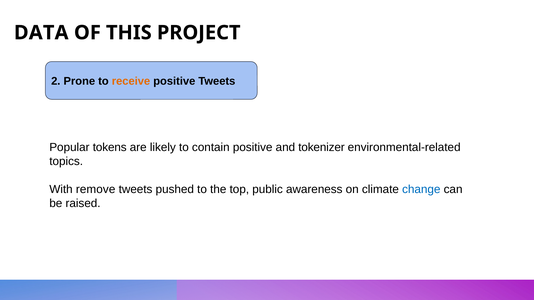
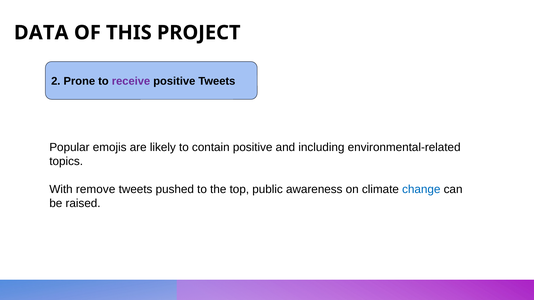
receive colour: orange -> purple
tokens: tokens -> emojis
tokenizer: tokenizer -> including
